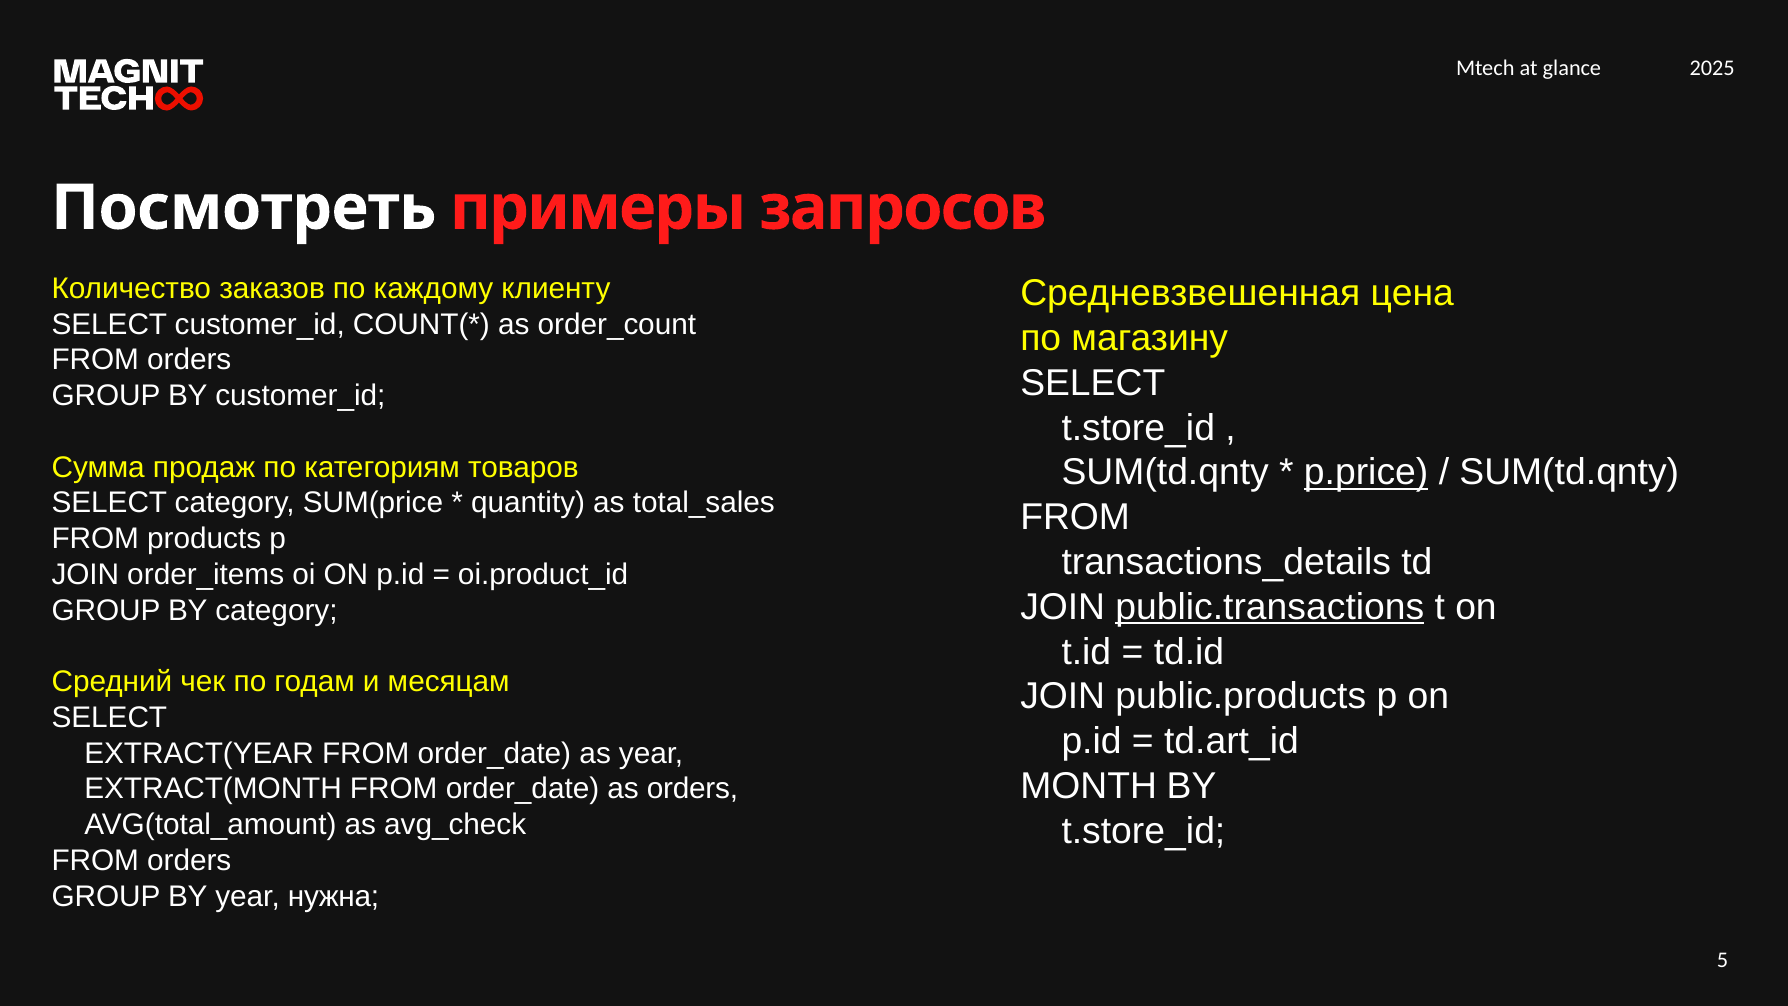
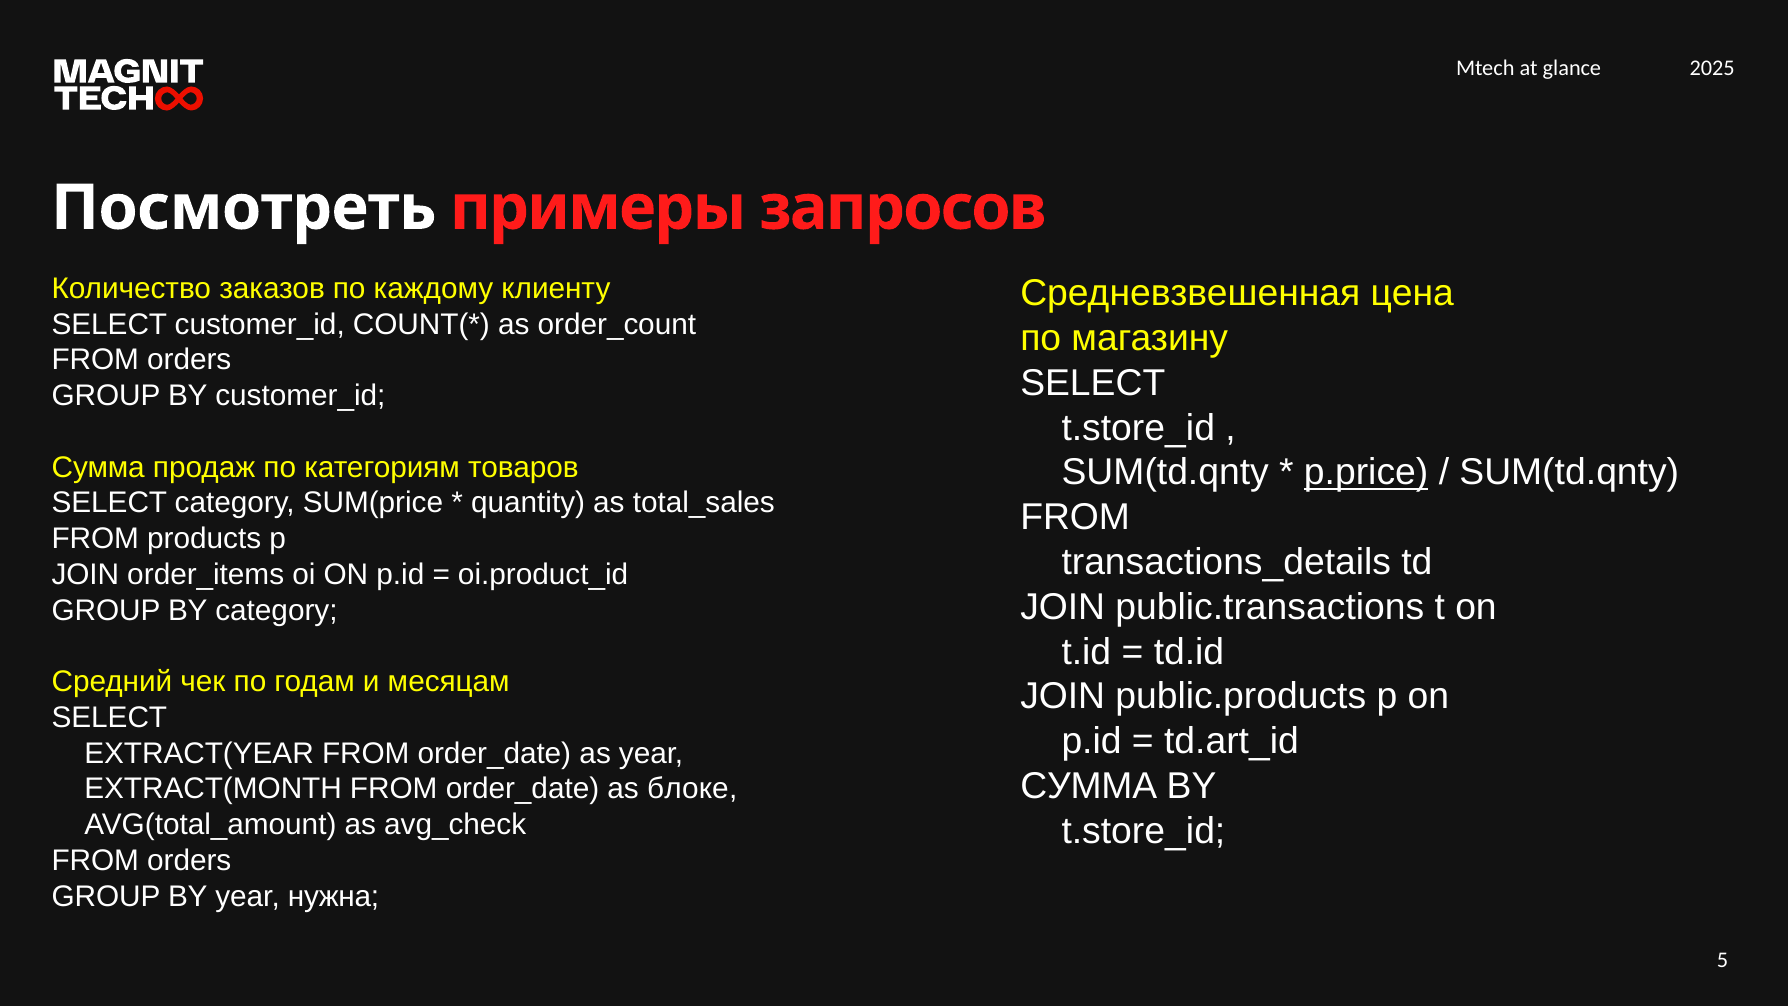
public.transactions underline: present -> none
MONTH at (1089, 786): MONTH -> СУММА
as orders: orders -> блоке
